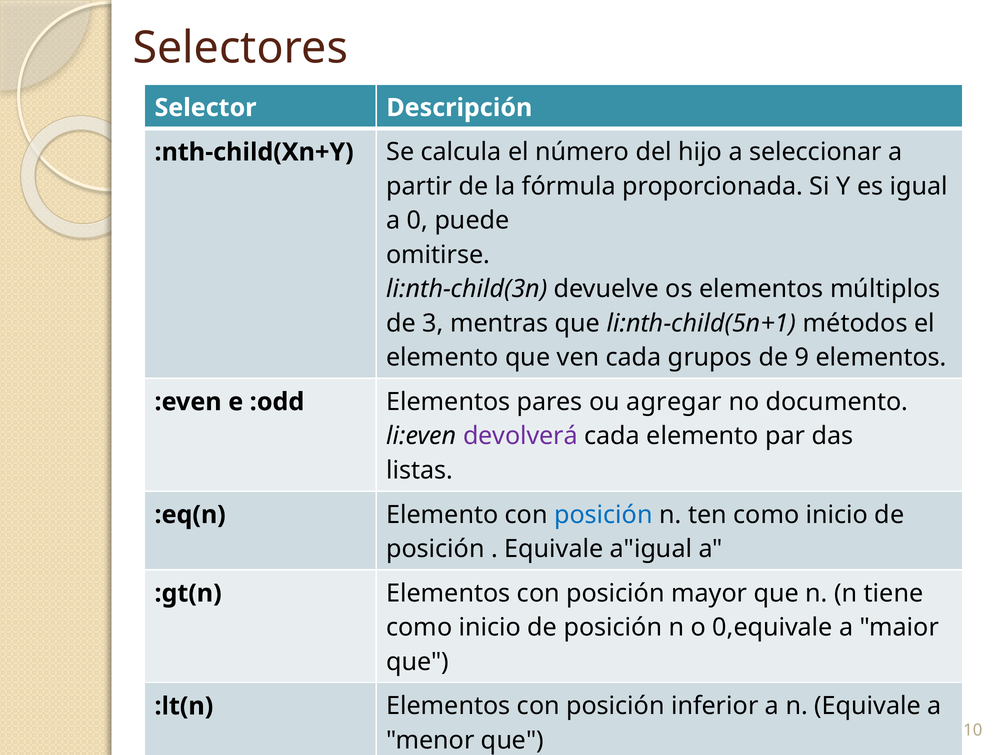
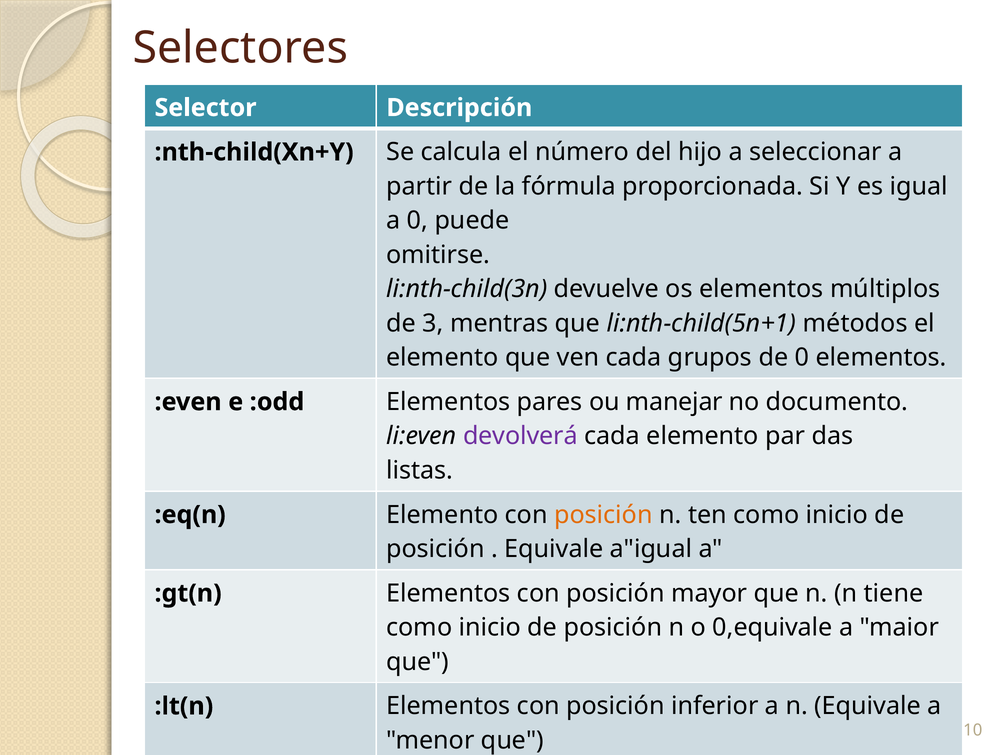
de 9: 9 -> 0
agregar: agregar -> manejar
posición at (603, 514) colour: blue -> orange
